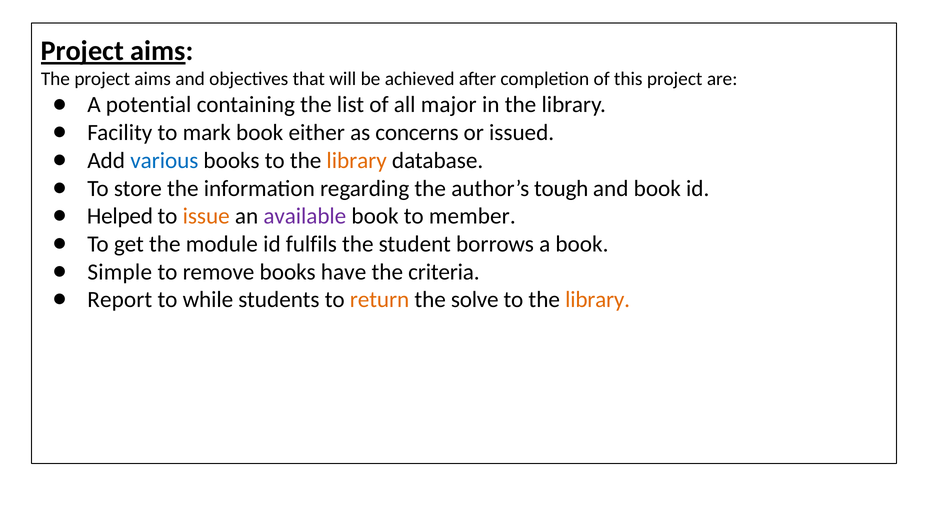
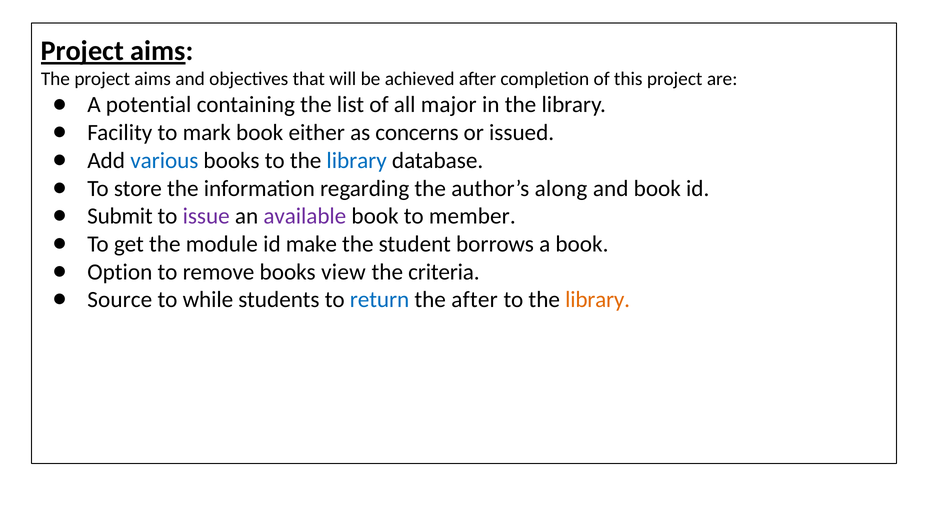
library at (357, 161) colour: orange -> blue
tough: tough -> along
Helped: Helped -> Submit
issue colour: orange -> purple
fulfils: fulfils -> make
Simple: Simple -> Option
have: have -> view
Report: Report -> Source
return colour: orange -> blue
the solve: solve -> after
